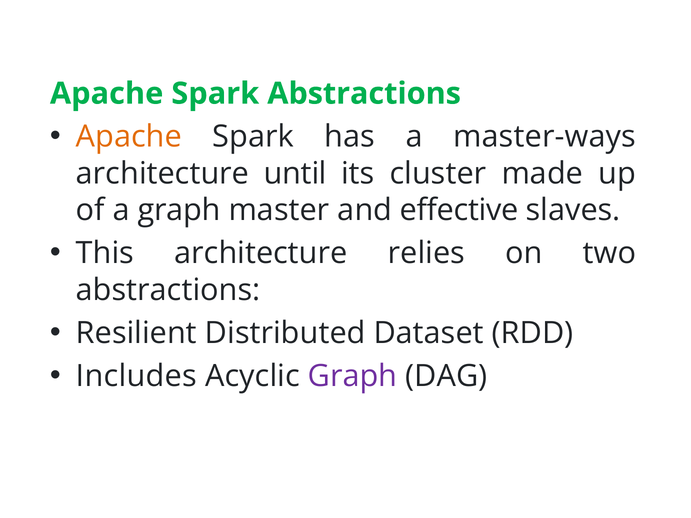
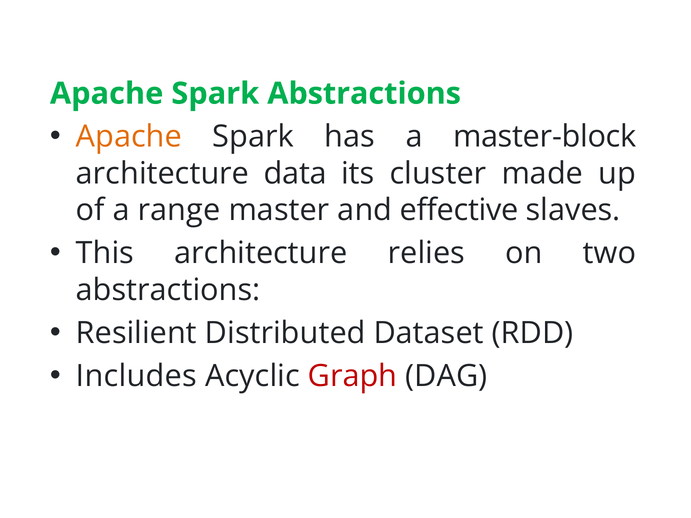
master-ways: master-ways -> master-block
until: until -> data
a graph: graph -> range
Graph at (353, 376) colour: purple -> red
